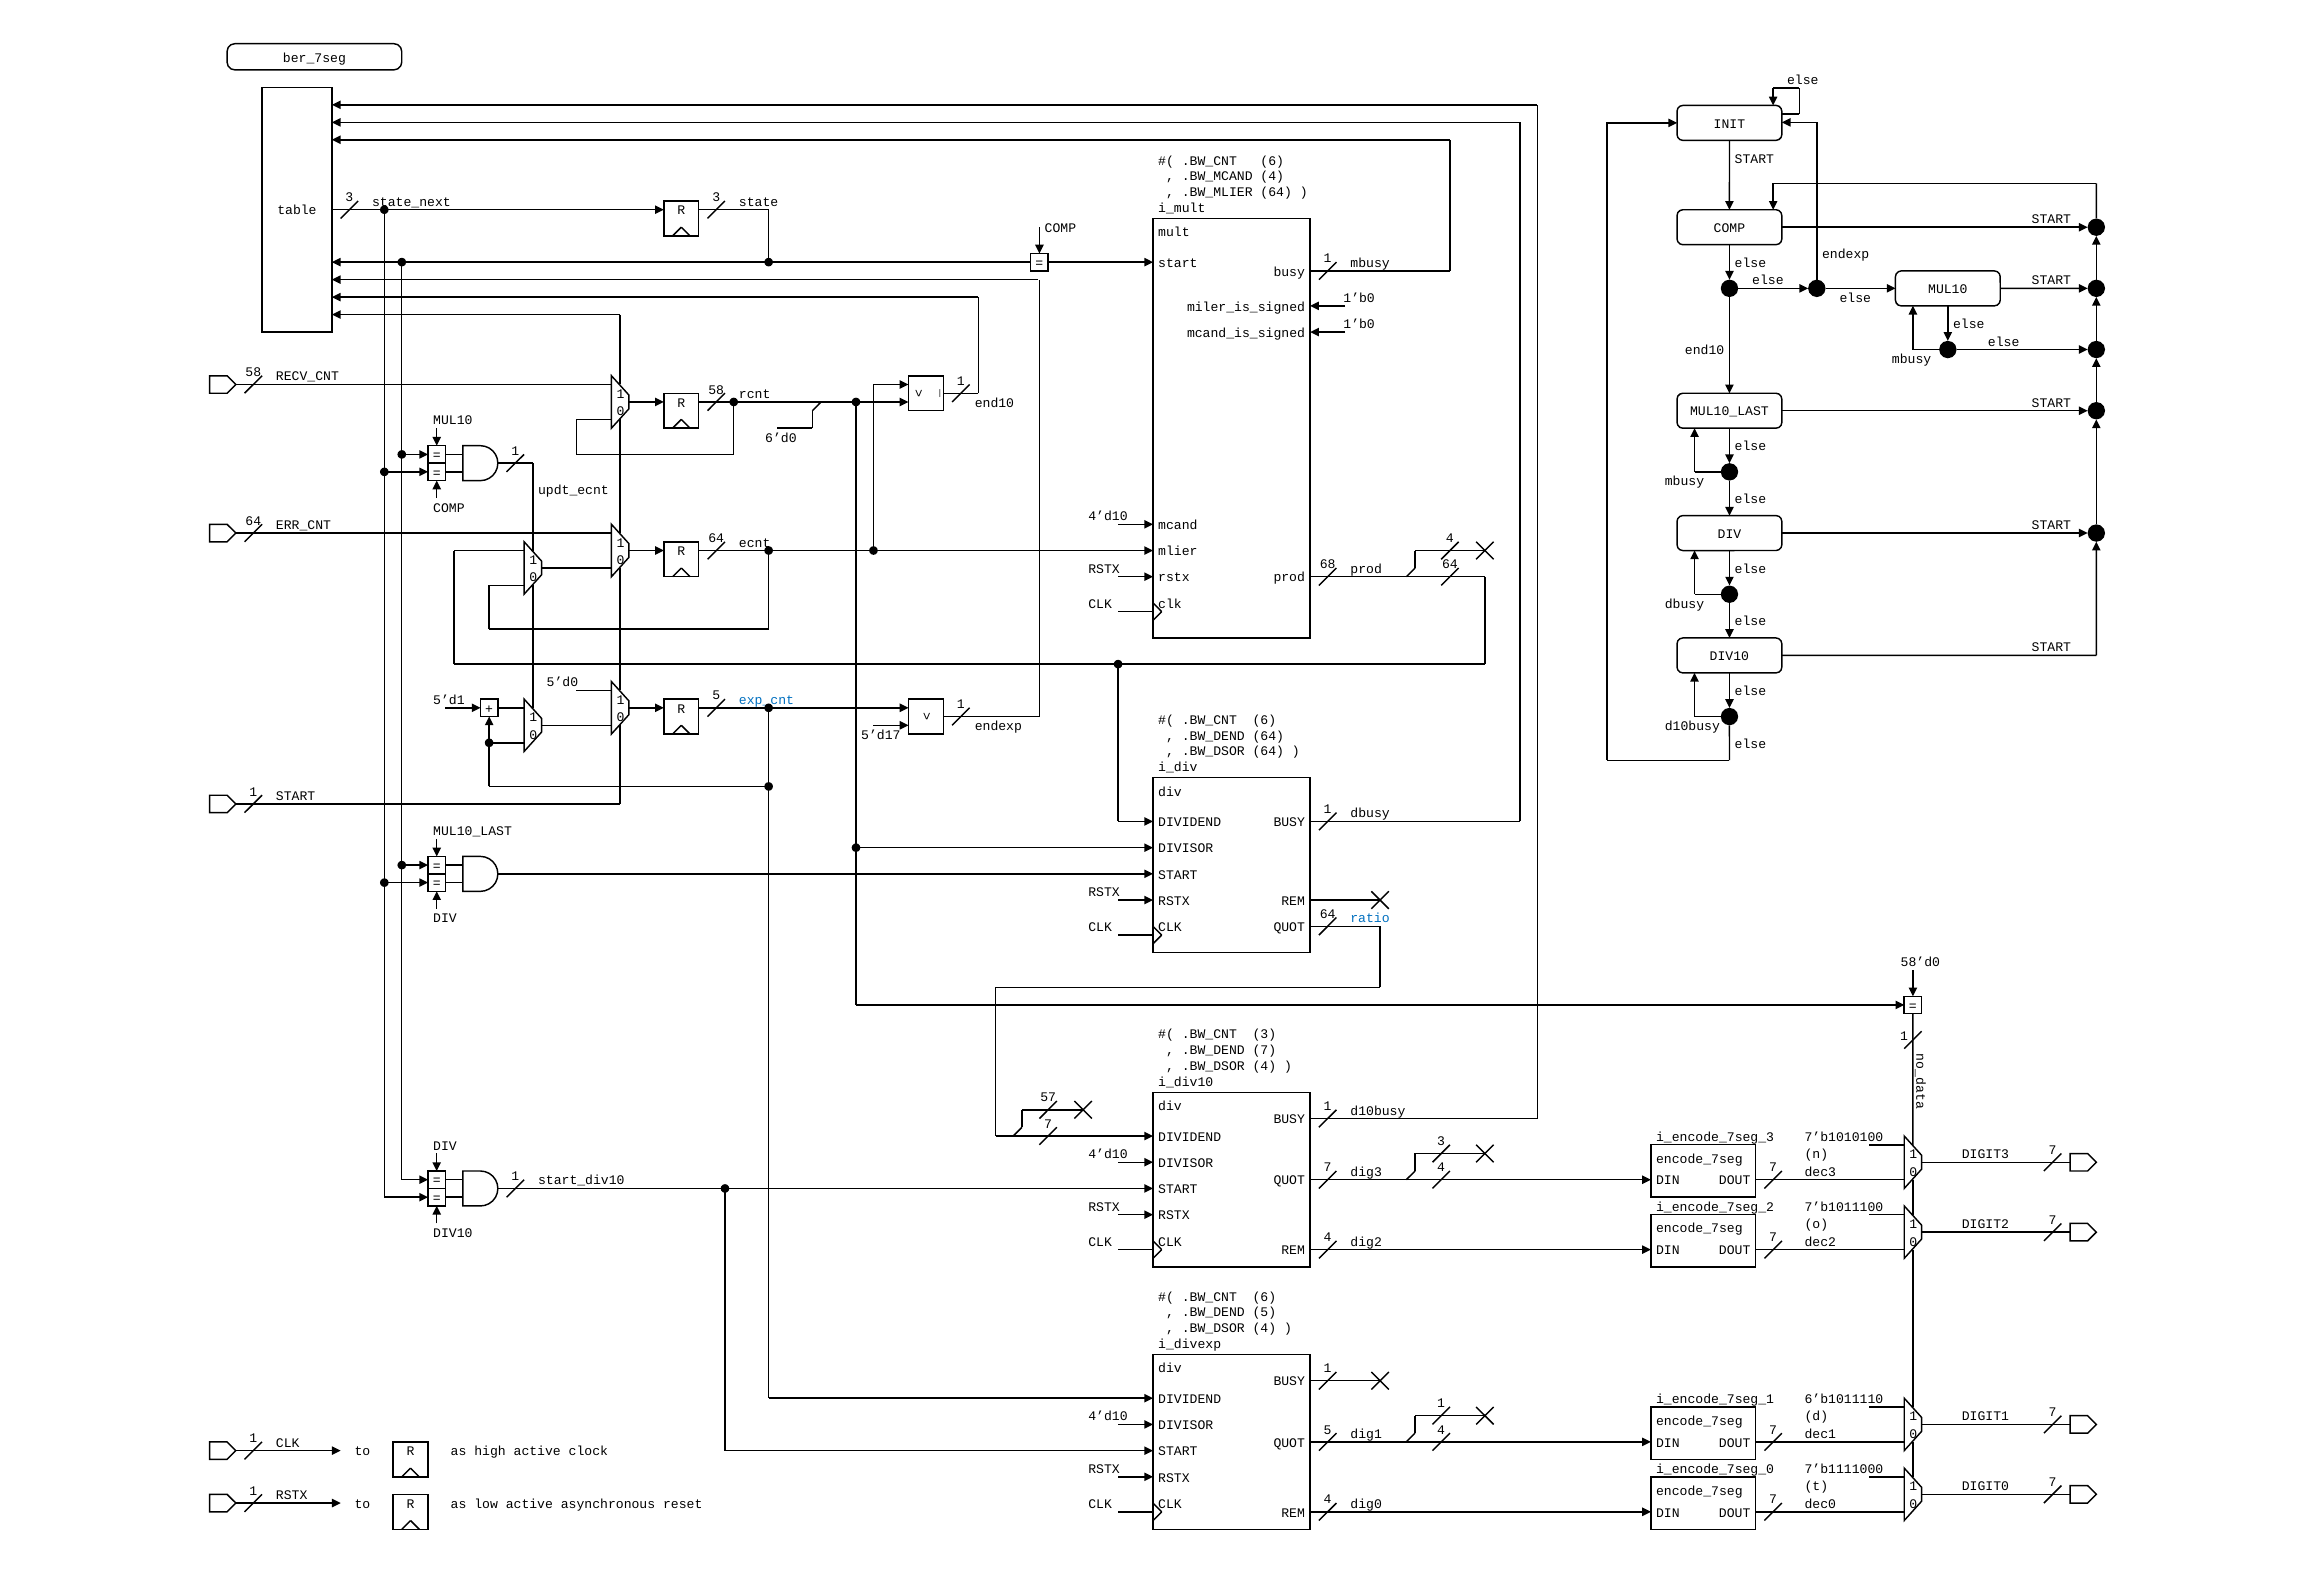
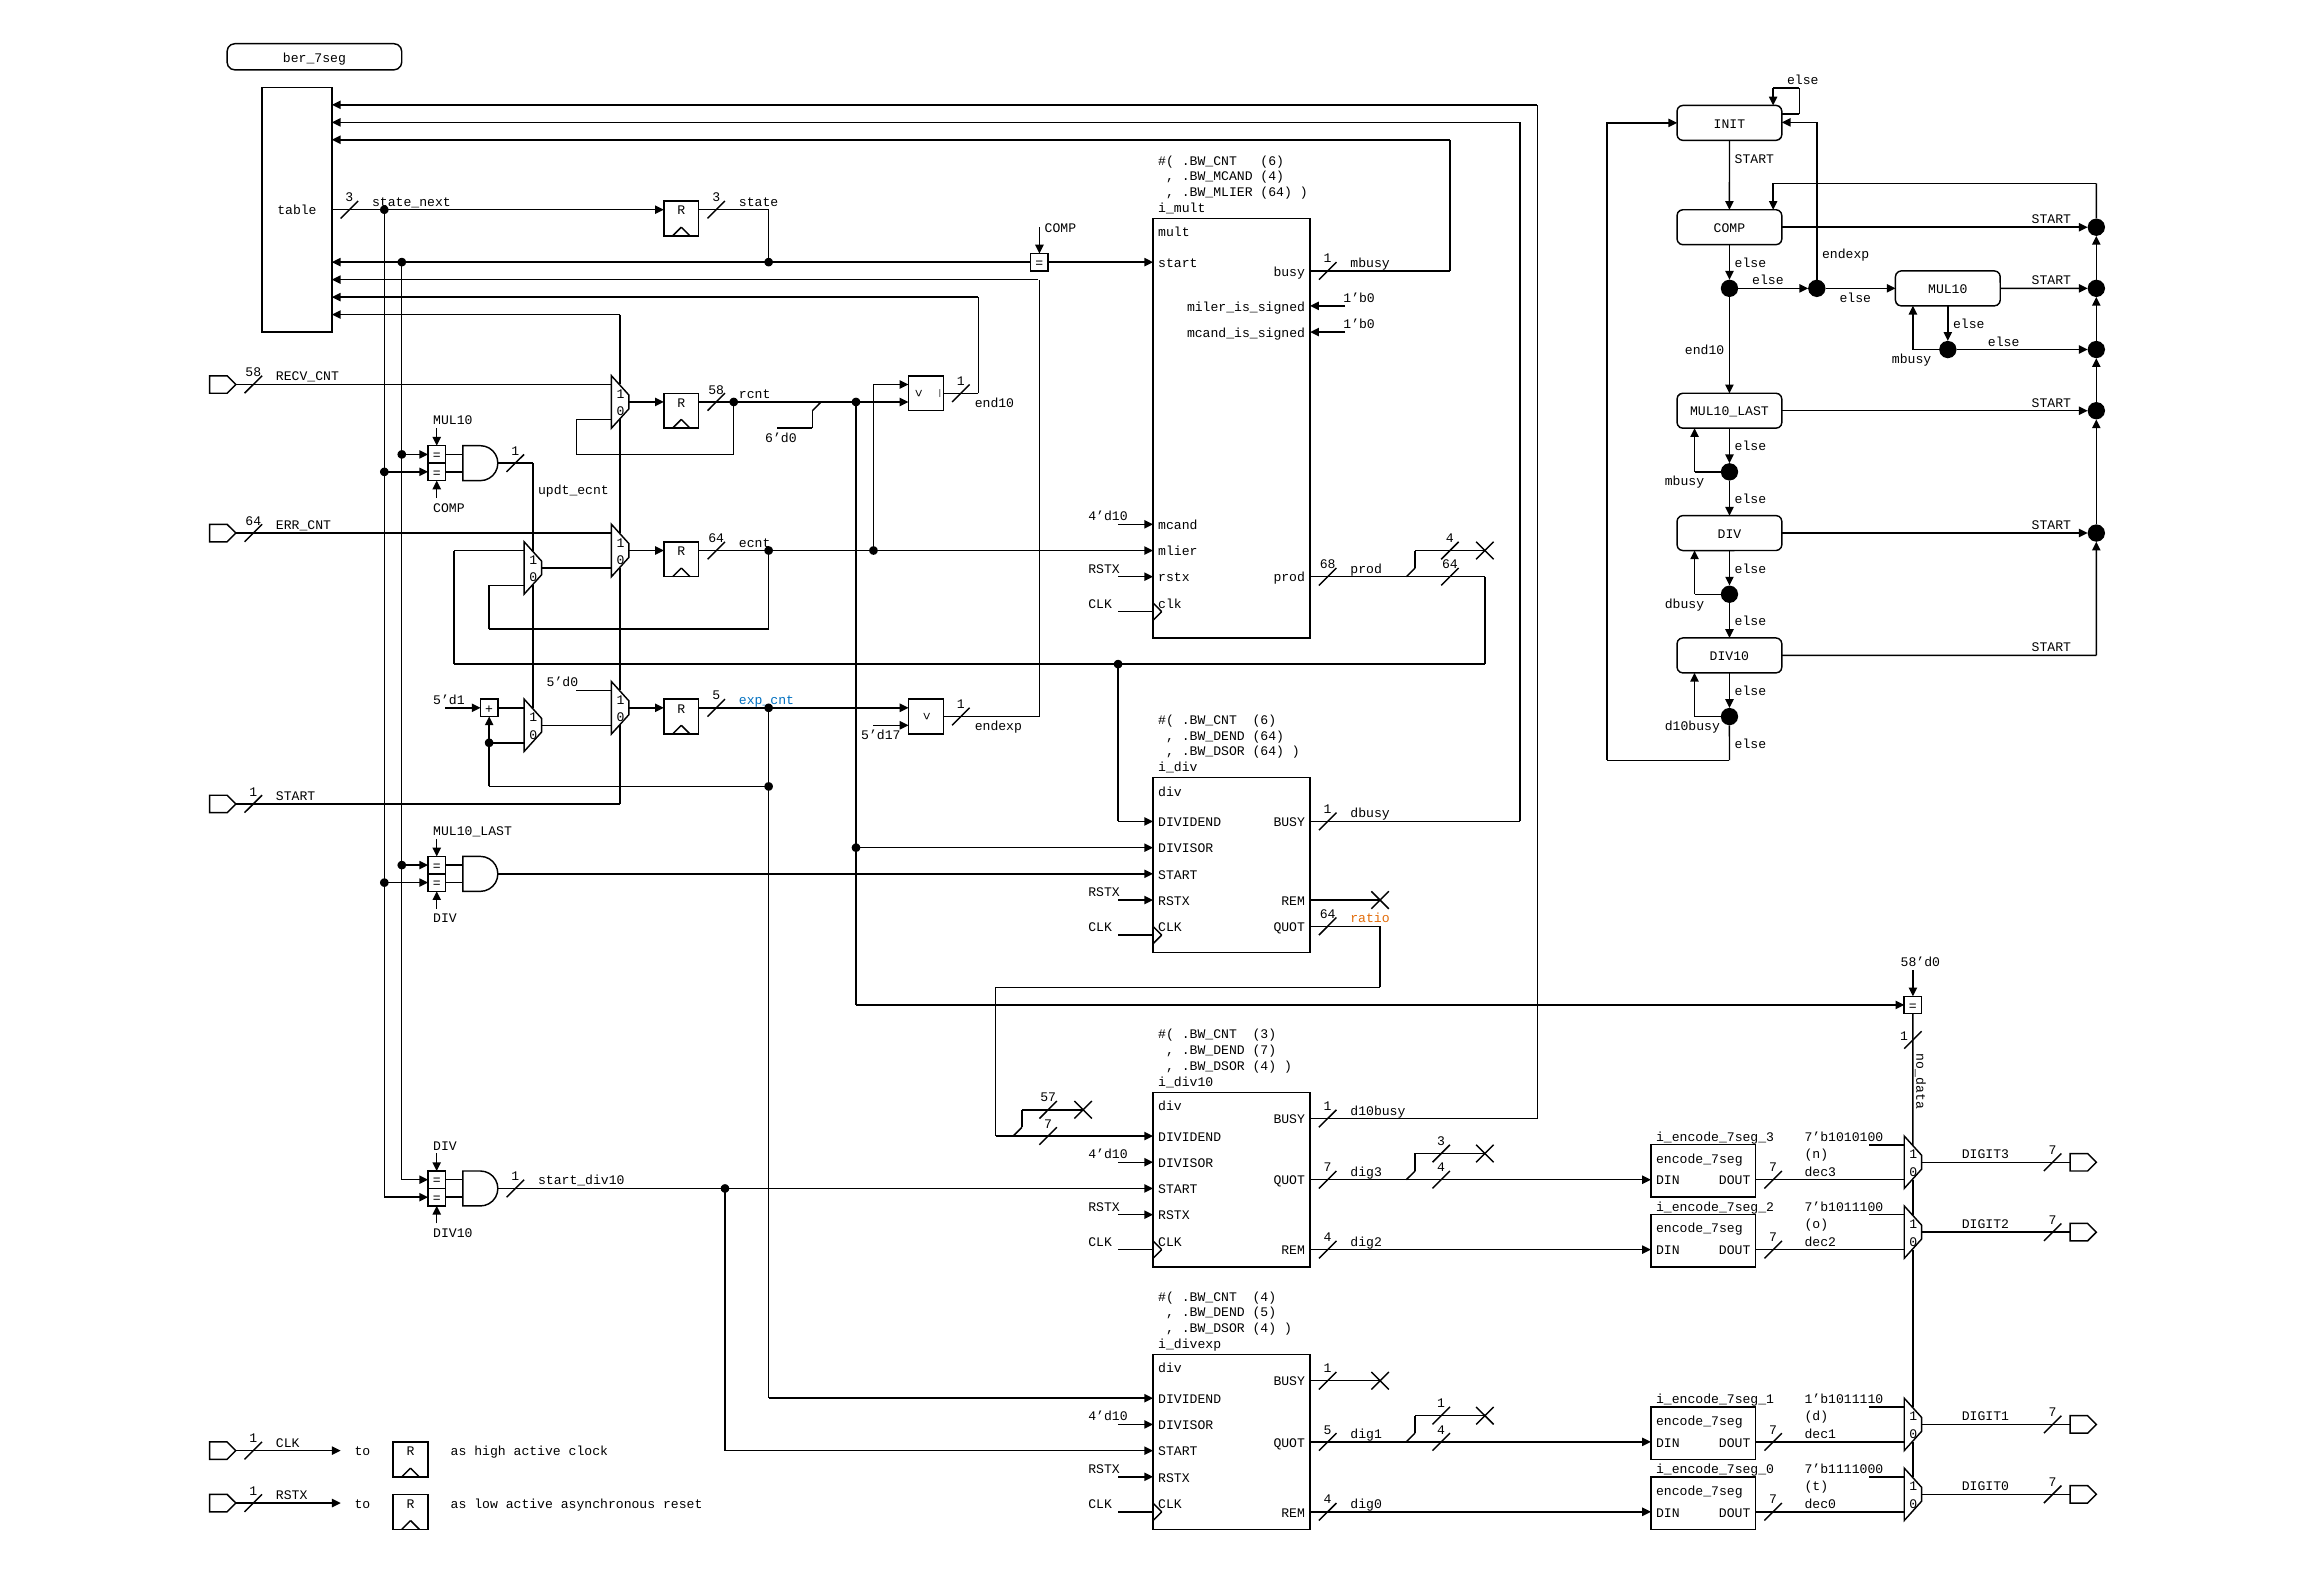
ratio colour: blue -> orange
6 at (1264, 1296): 6 -> 4
6’b1011110: 6’b1011110 -> 1’b1011110
